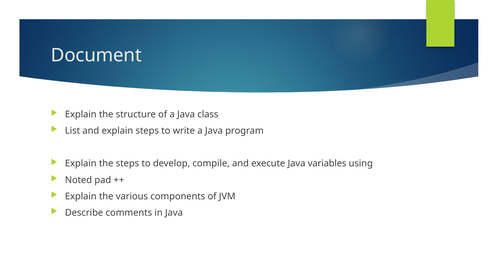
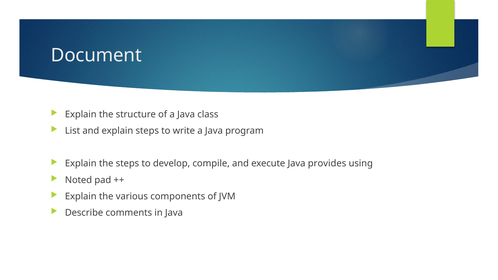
variables: variables -> provides
